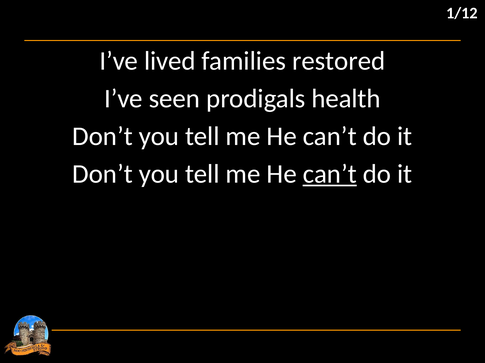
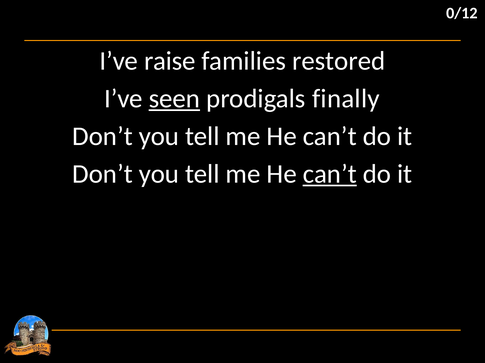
1/12: 1/12 -> 0/12
lived: lived -> raise
seen underline: none -> present
health: health -> finally
